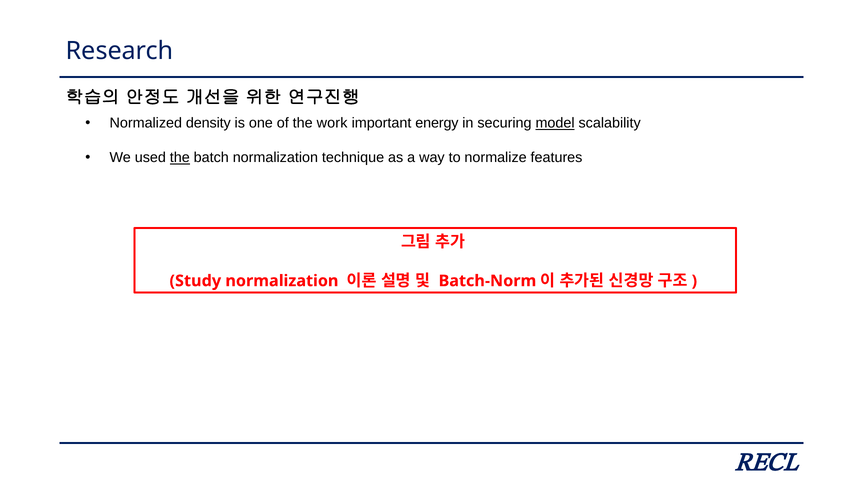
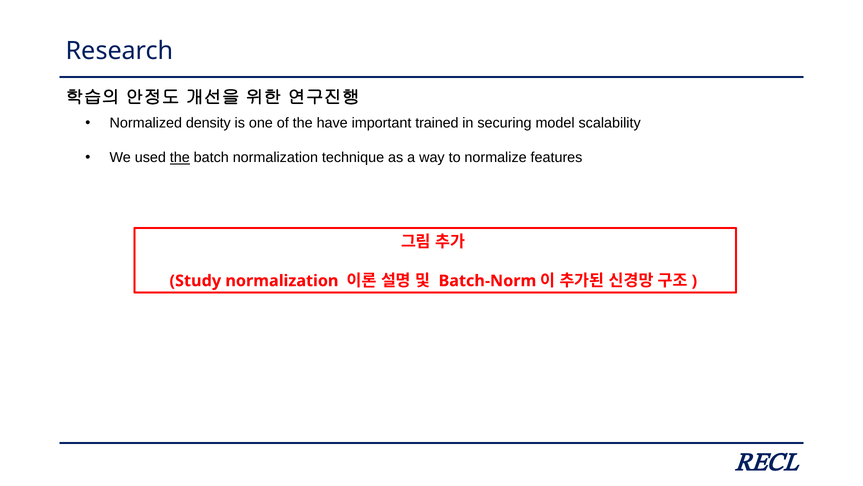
work: work -> have
energy: energy -> trained
model underline: present -> none
